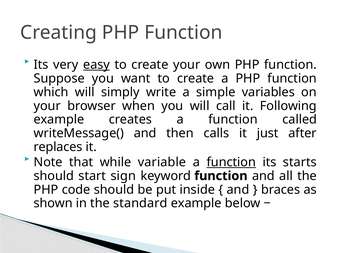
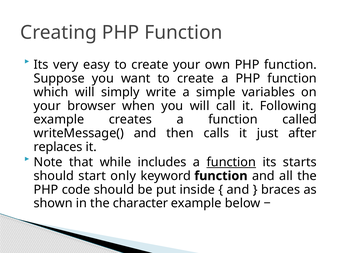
easy underline: present -> none
variable: variable -> includes
sign: sign -> only
standard: standard -> character
